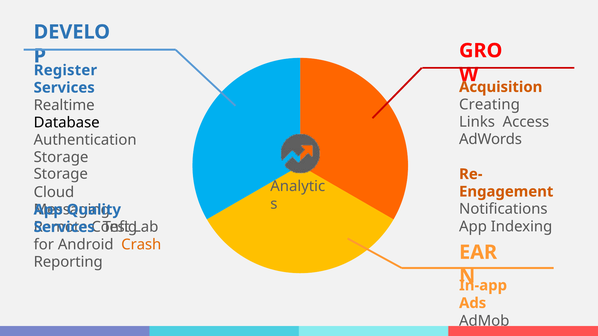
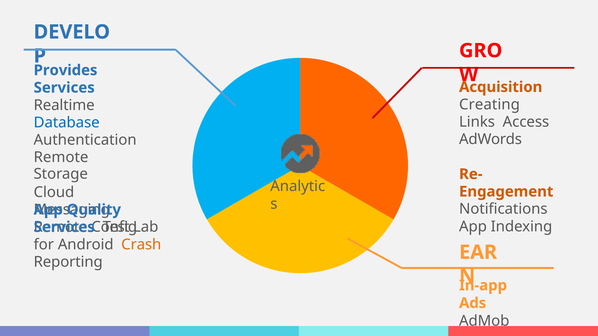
Register: Register -> Provides
Database colour: black -> blue
Storage at (61, 158): Storage -> Remote
